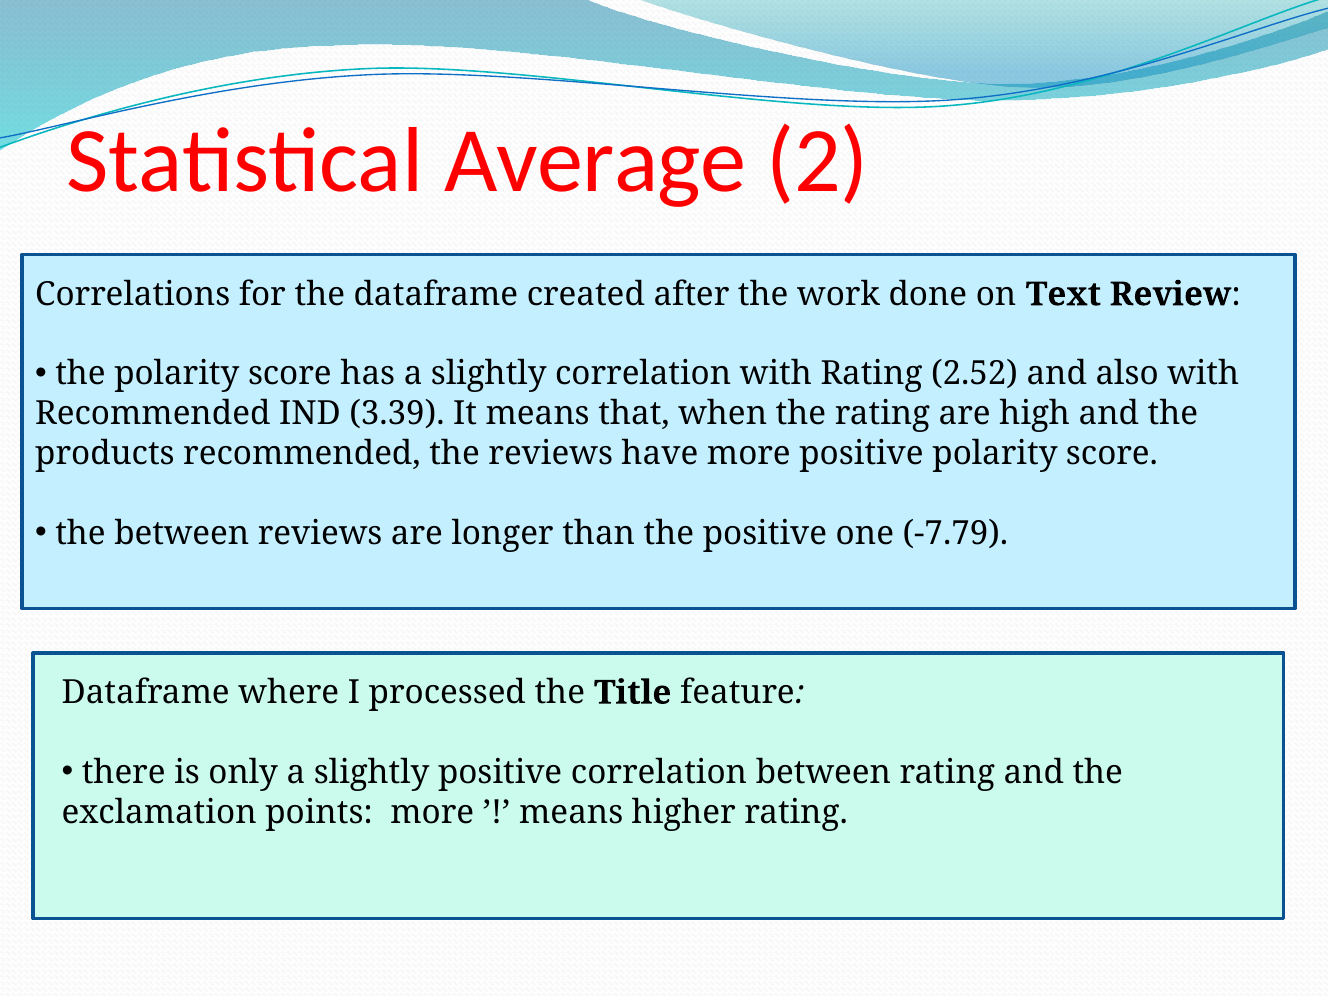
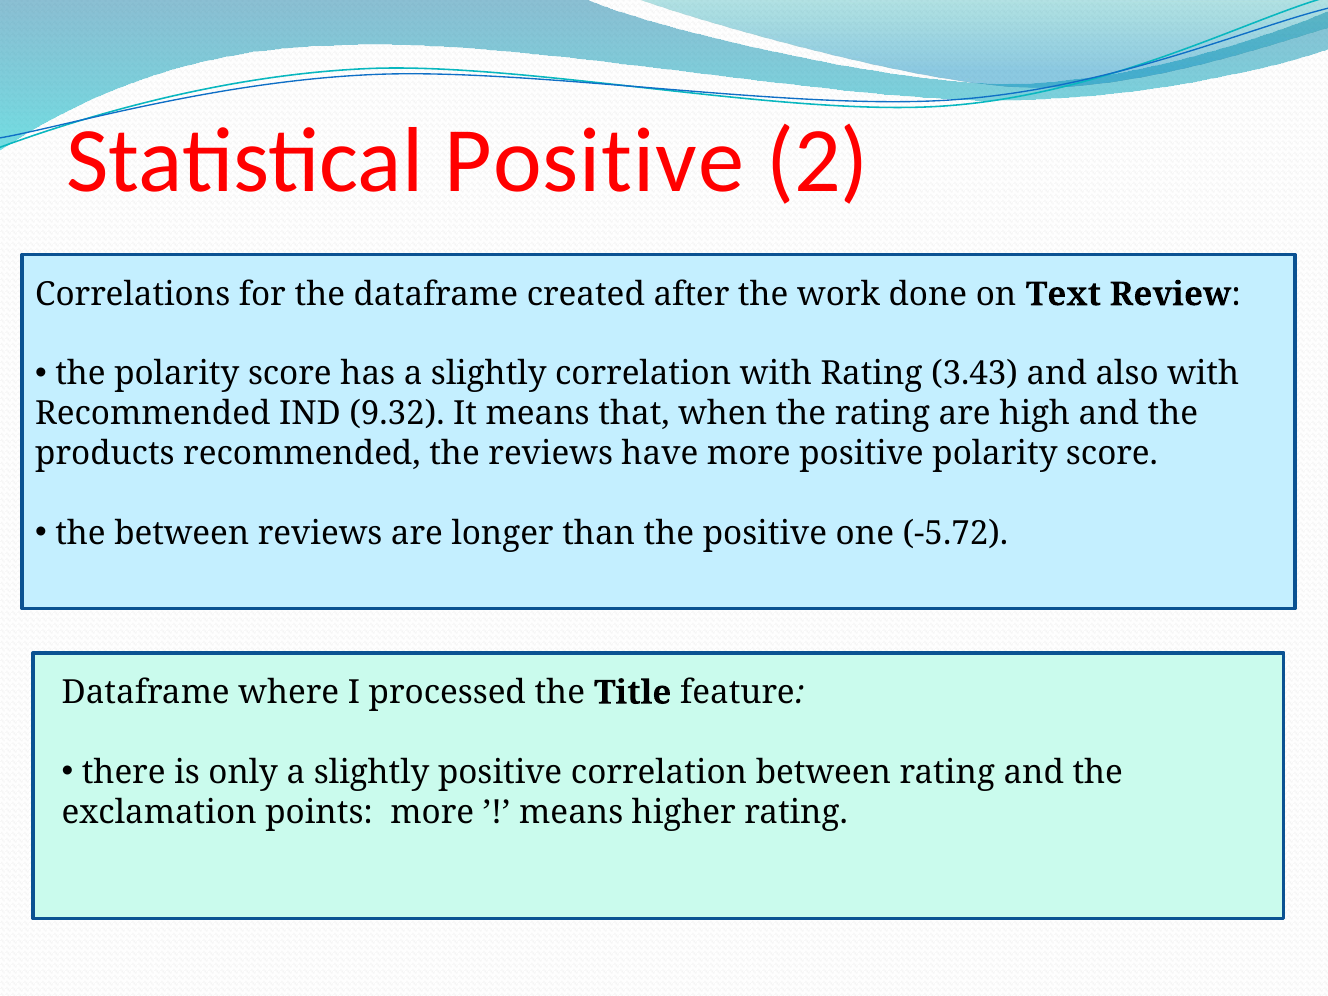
Statistical Average: Average -> Positive
2.52: 2.52 -> 3.43
3.39: 3.39 -> 9.32
-7.79: -7.79 -> -5.72
